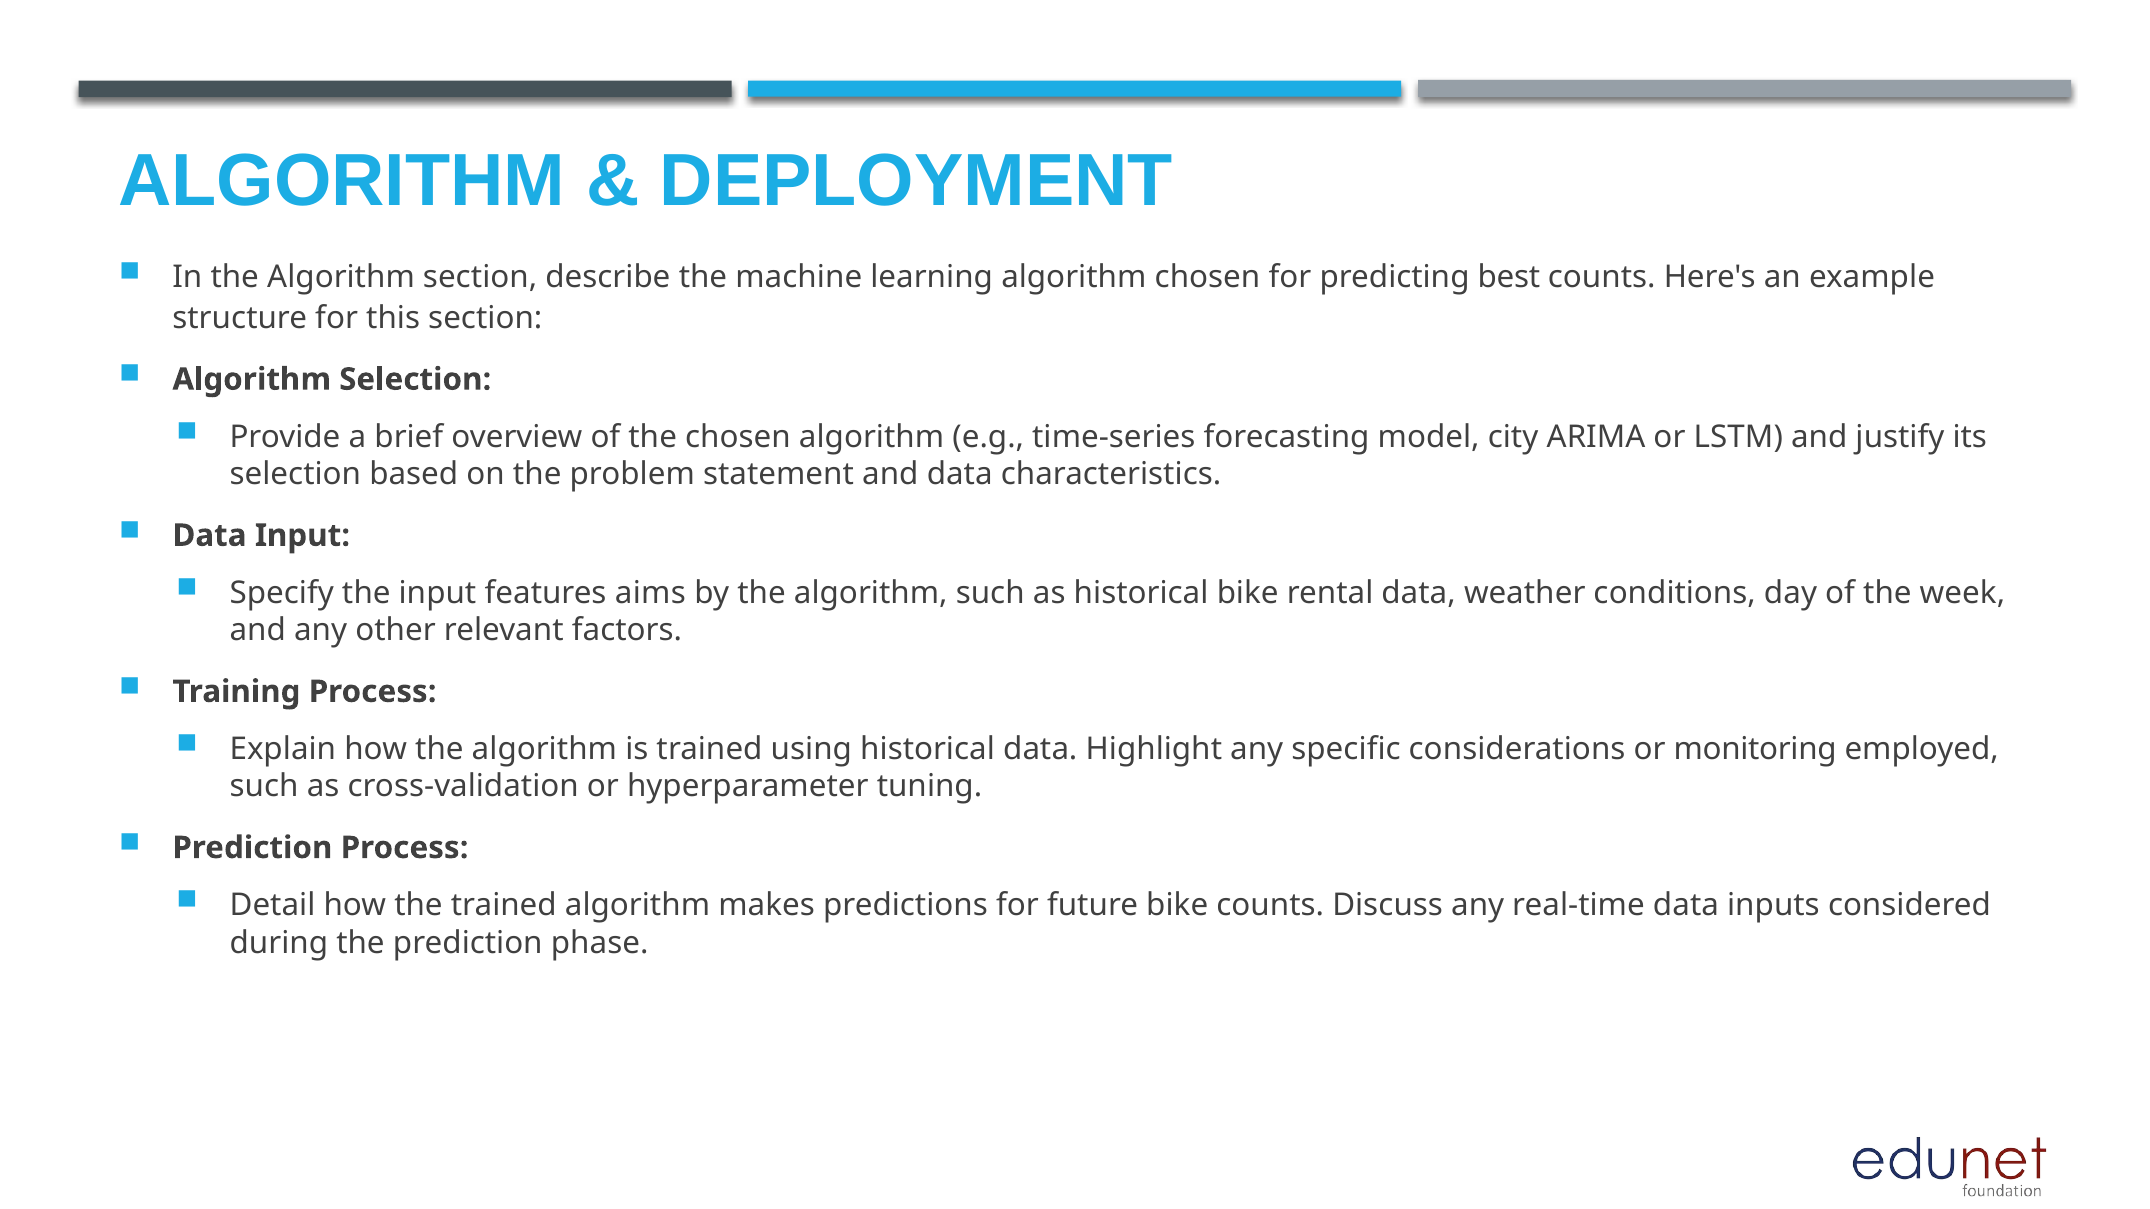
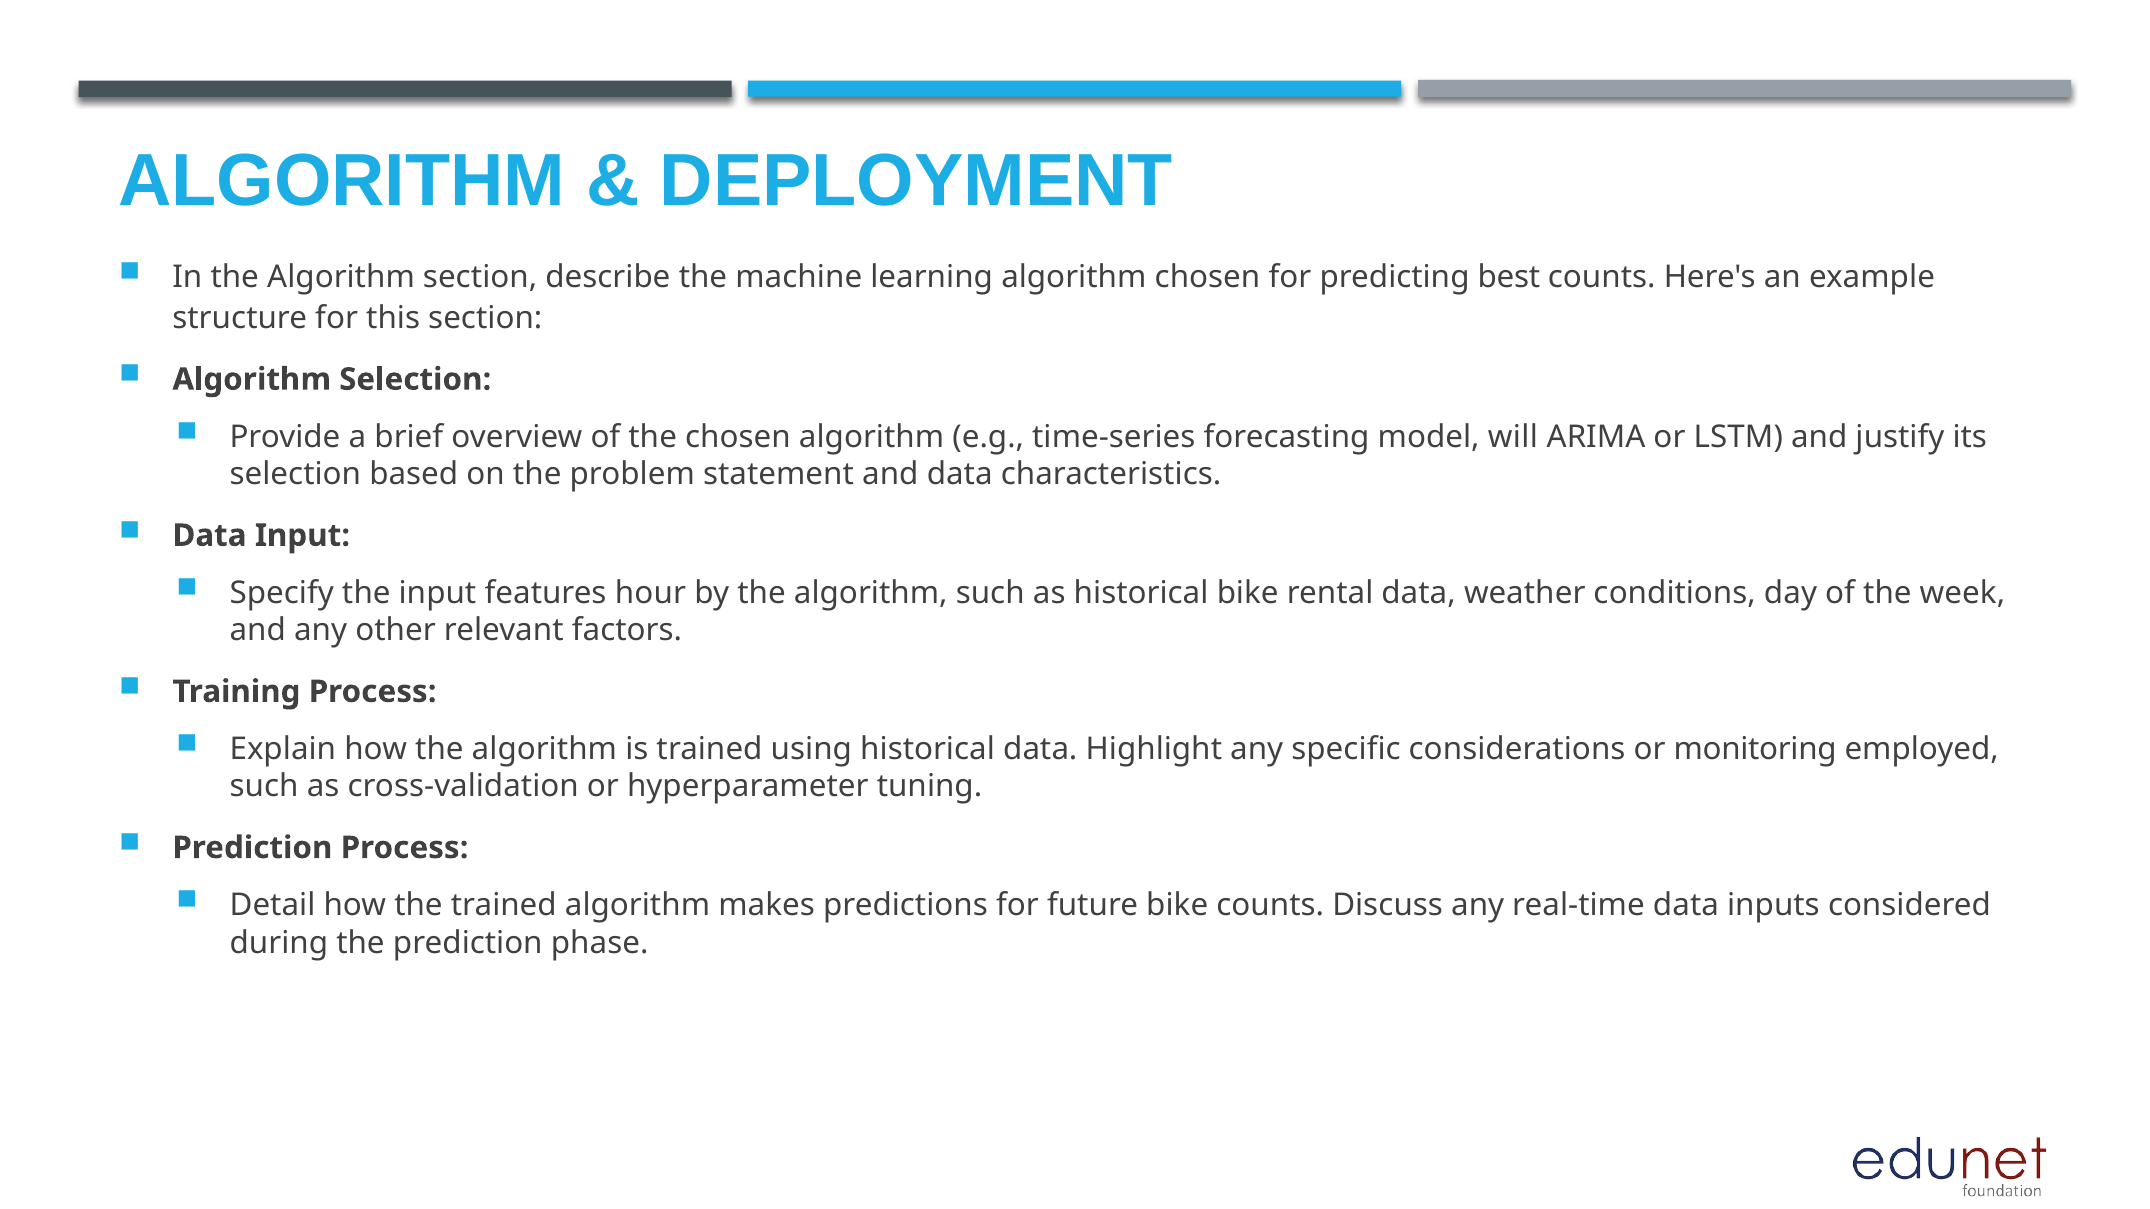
city: city -> will
aims: aims -> hour
